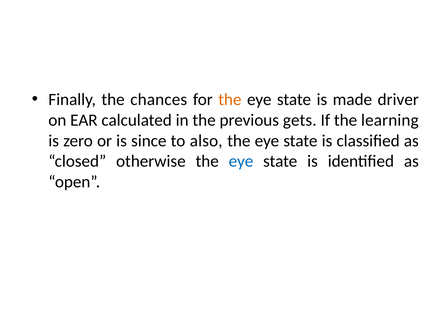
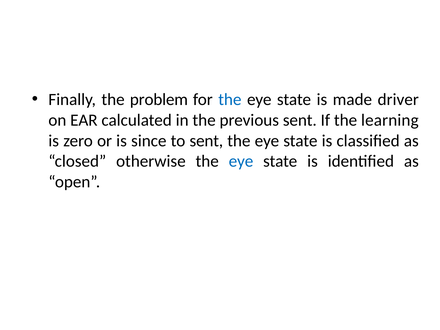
chances: chances -> problem
the at (230, 100) colour: orange -> blue
previous gets: gets -> sent
to also: also -> sent
